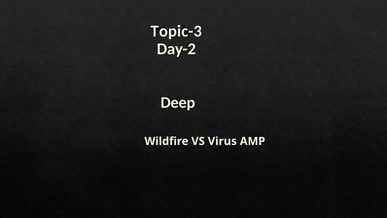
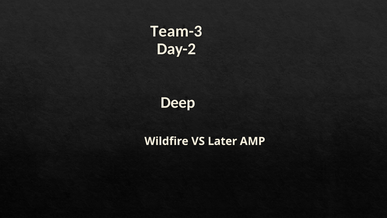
Topic-3: Topic-3 -> Team-3
Virus: Virus -> Later
